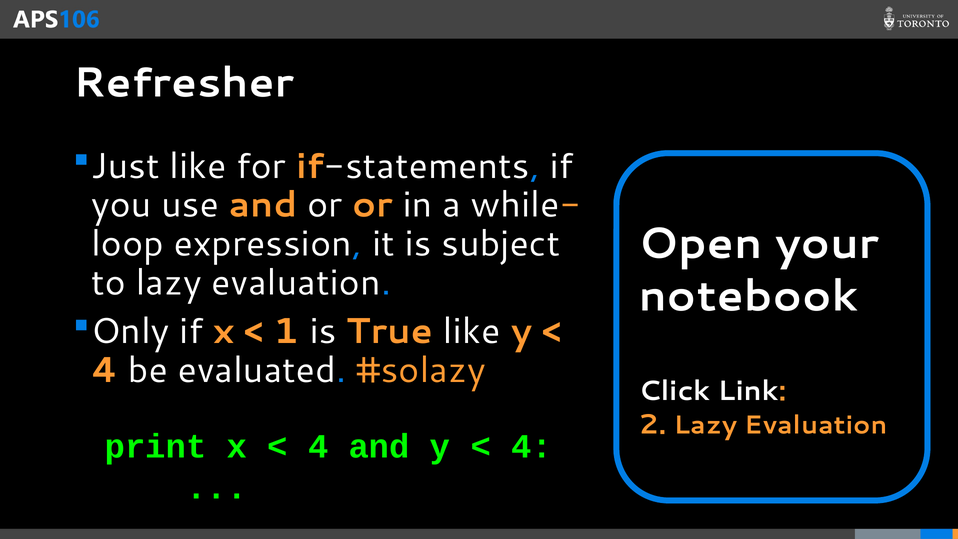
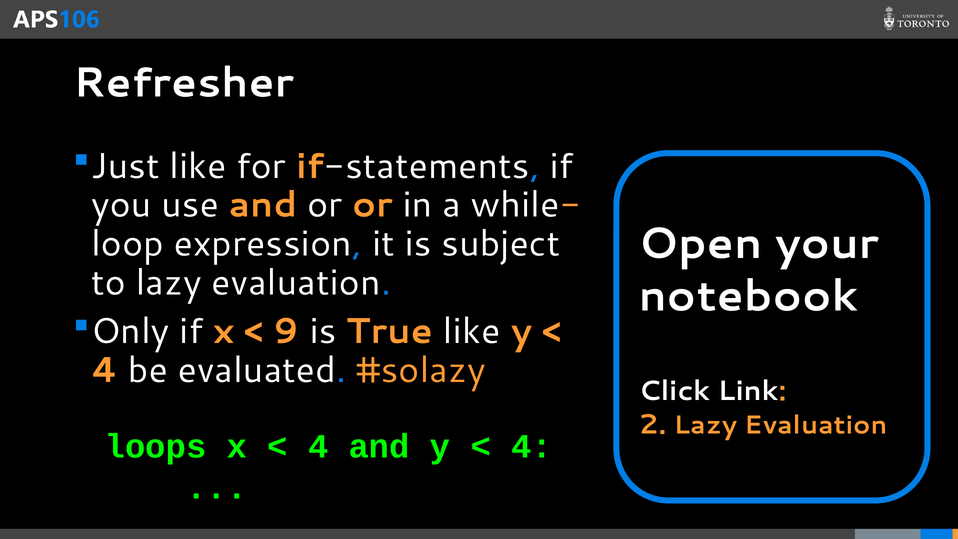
1: 1 -> 9
print: print -> loops
